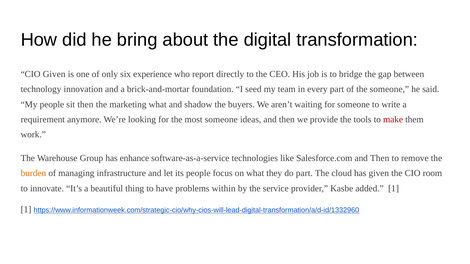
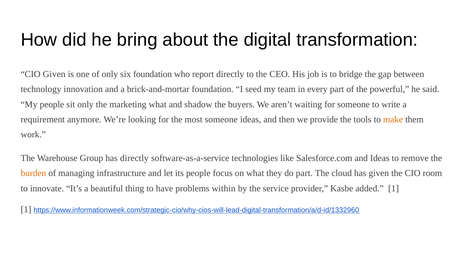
six experience: experience -> foundation
the someone: someone -> powerful
sit then: then -> only
make colour: red -> orange
has enhance: enhance -> directly
Salesforce.com and Then: Then -> Ideas
